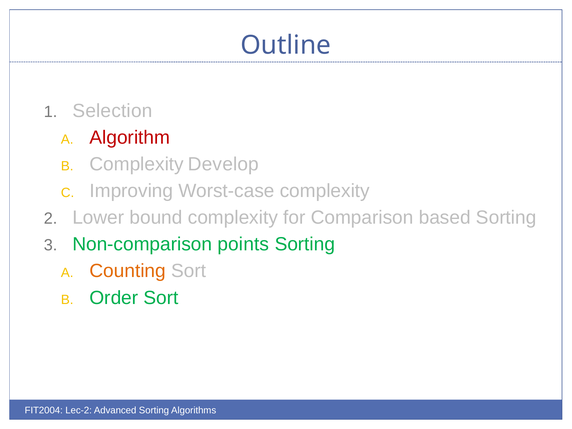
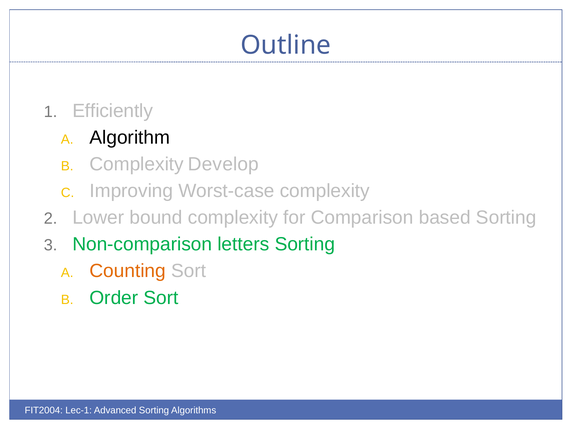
Selection: Selection -> Efficiently
Algorithm colour: red -> black
points: points -> letters
Lec-2: Lec-2 -> Lec-1
